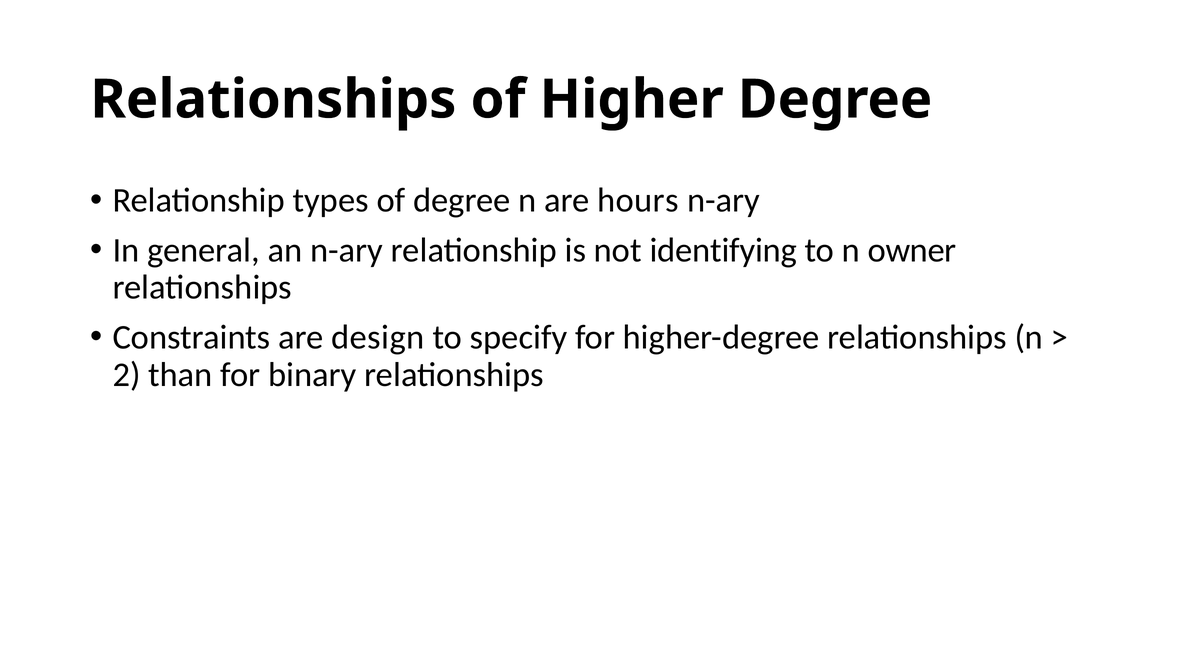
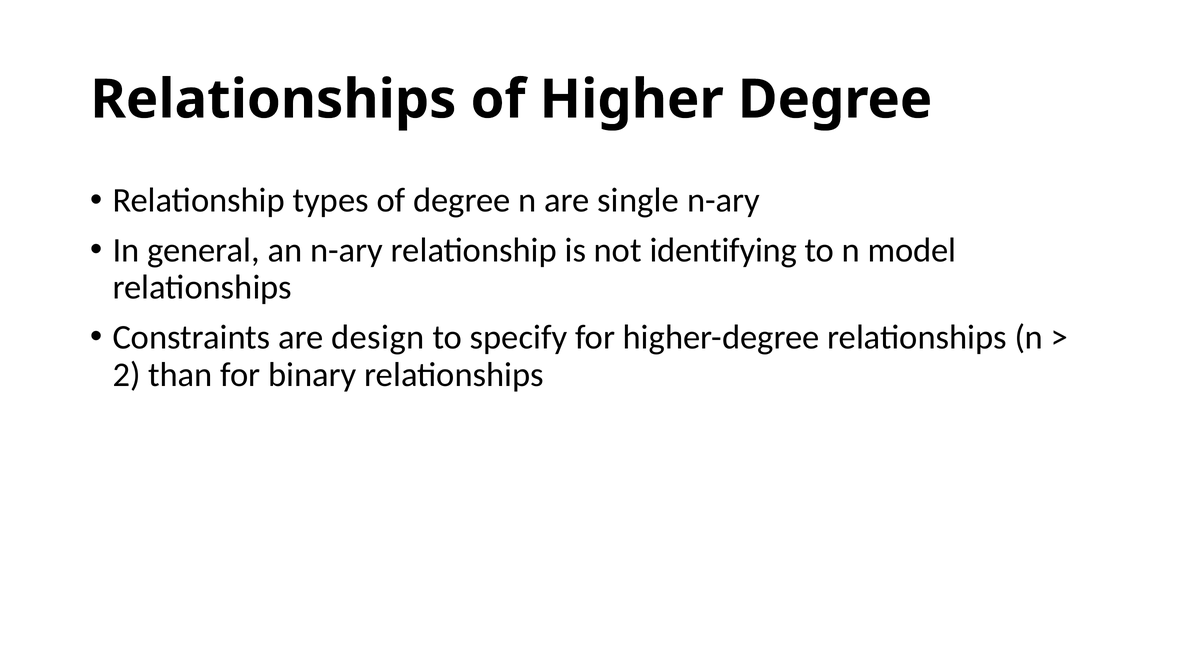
hours: hours -> single
owner: owner -> model
